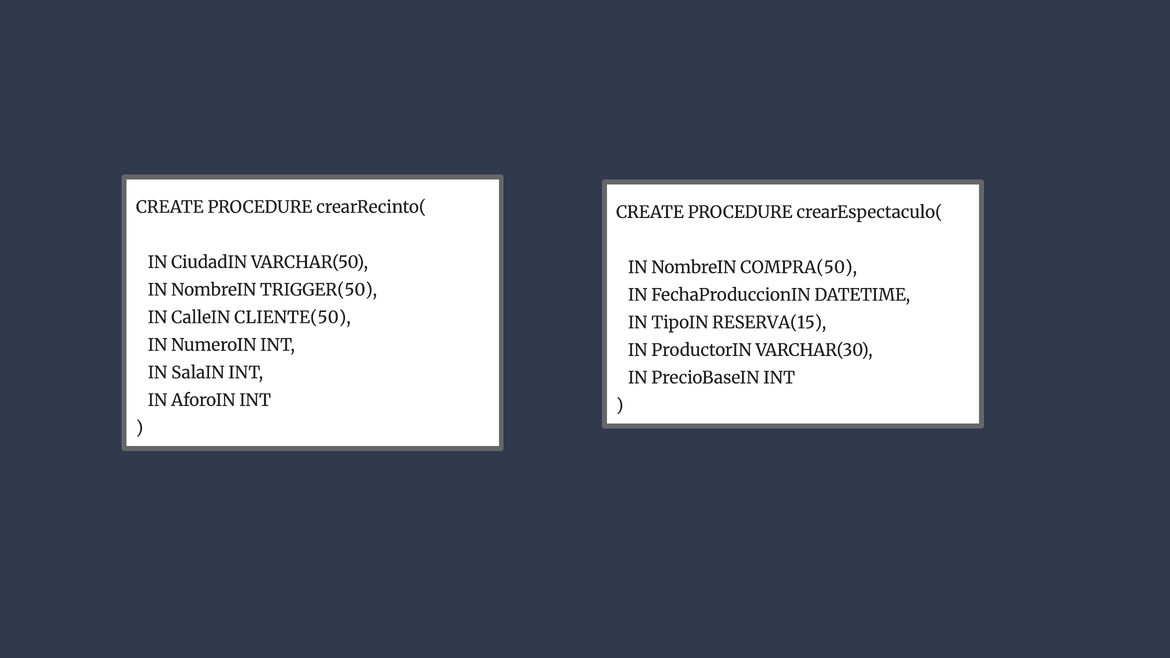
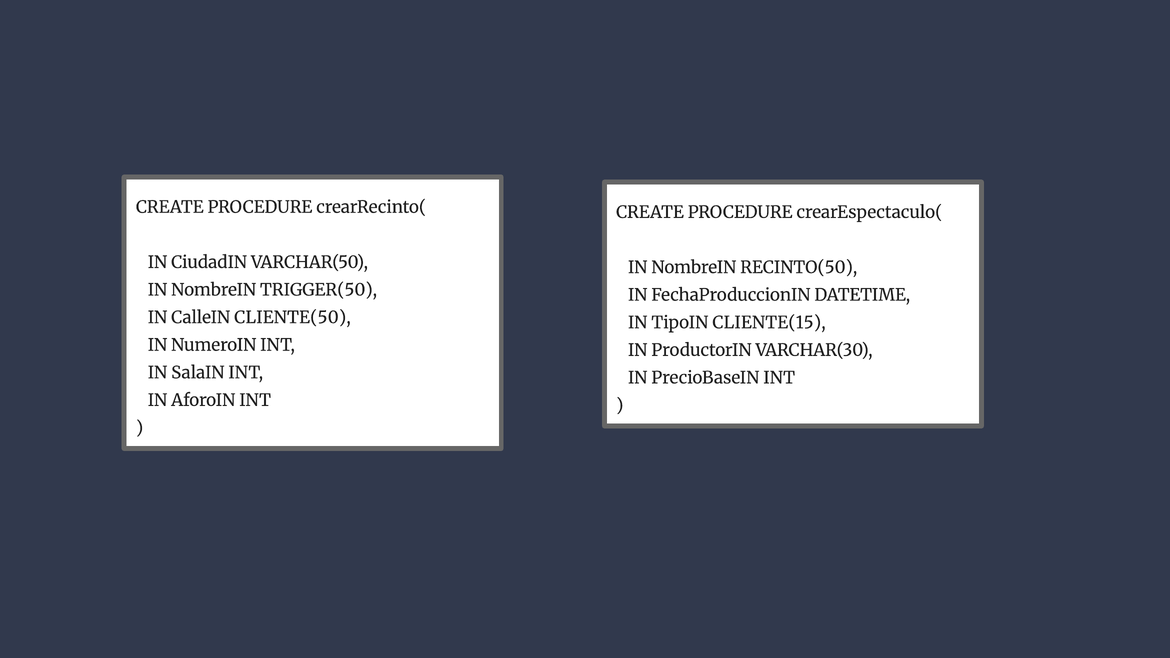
COMPRA(50: COMPRA(50 -> RECINTO(50
RESERVA(15: RESERVA(15 -> CLIENTE(15
